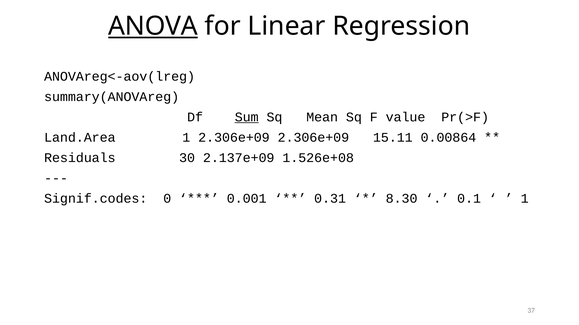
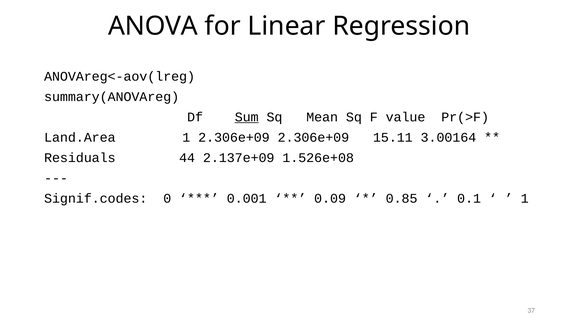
ANOVA underline: present -> none
0.00864: 0.00864 -> 3.00164
30: 30 -> 44
0.31: 0.31 -> 0.09
8.30: 8.30 -> 0.85
